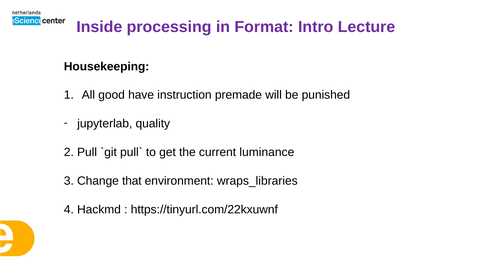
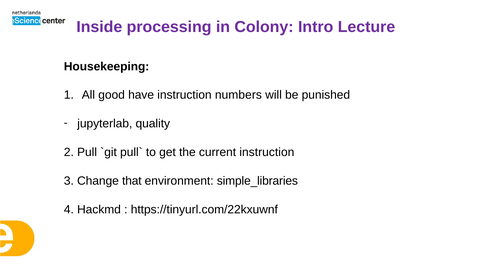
Format: Format -> Colony
premade: premade -> numbers
current luminance: luminance -> instruction
wraps_libraries: wraps_libraries -> simple_libraries
